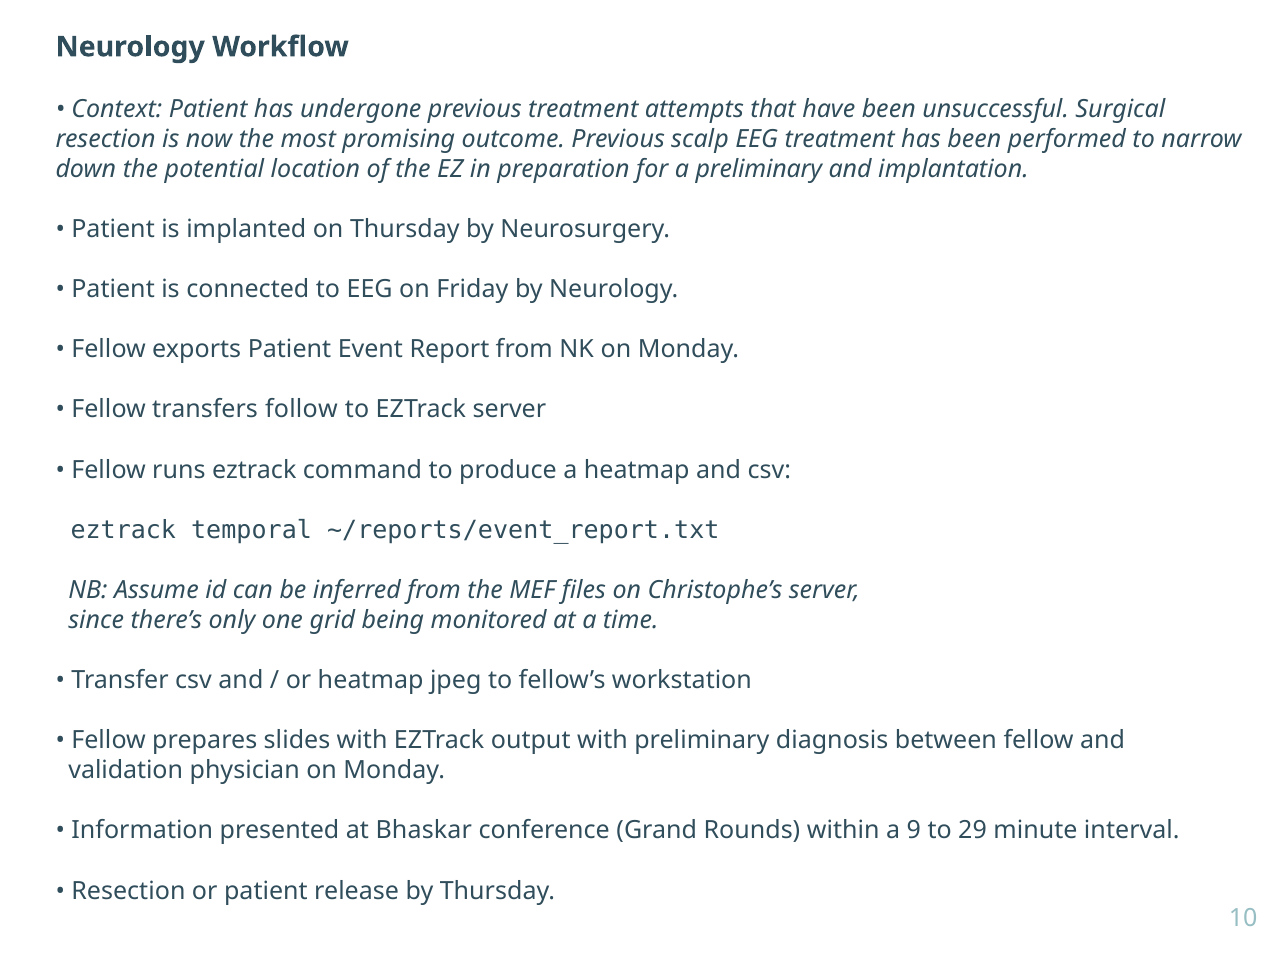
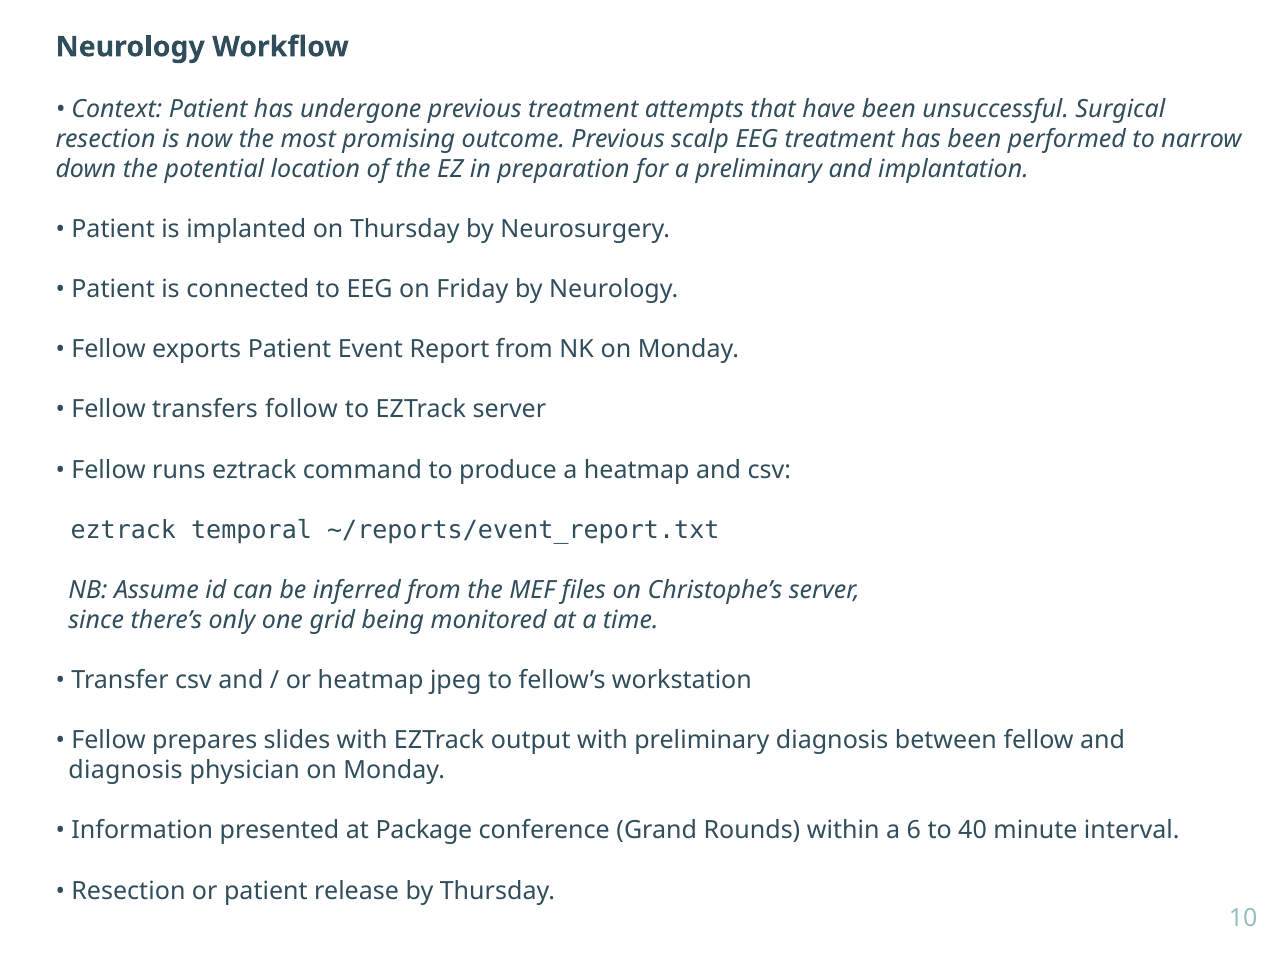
validation at (126, 770): validation -> diagnosis
Bhaskar: Bhaskar -> Package
9: 9 -> 6
29: 29 -> 40
